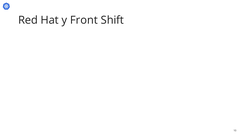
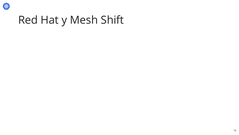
Front: Front -> Mesh
